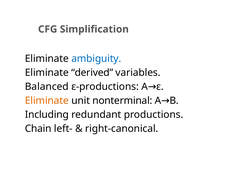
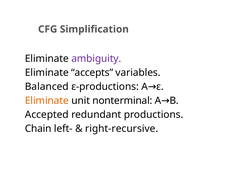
ambiguity colour: blue -> purple
derived: derived -> accepts
Including: Including -> Accepted
right-canonical: right-canonical -> right-recursive
